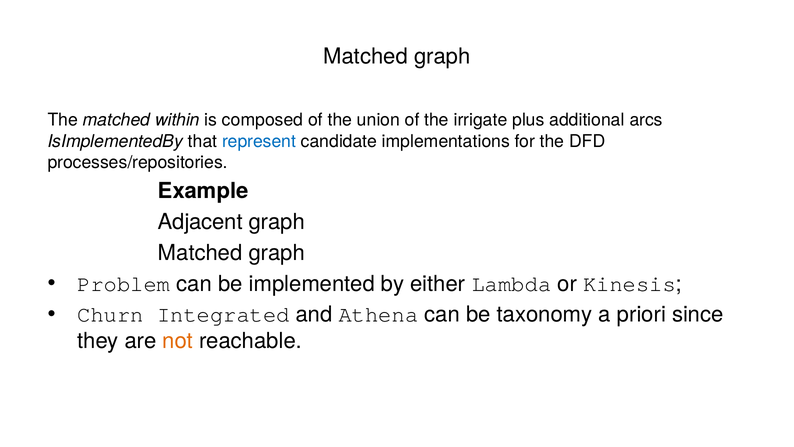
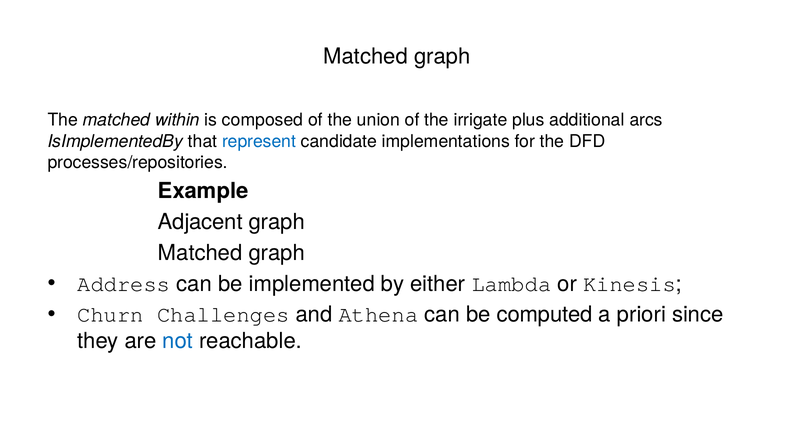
Problem: Problem -> Address
Integrated: Integrated -> Challenges
taxonomy: taxonomy -> computed
not colour: orange -> blue
